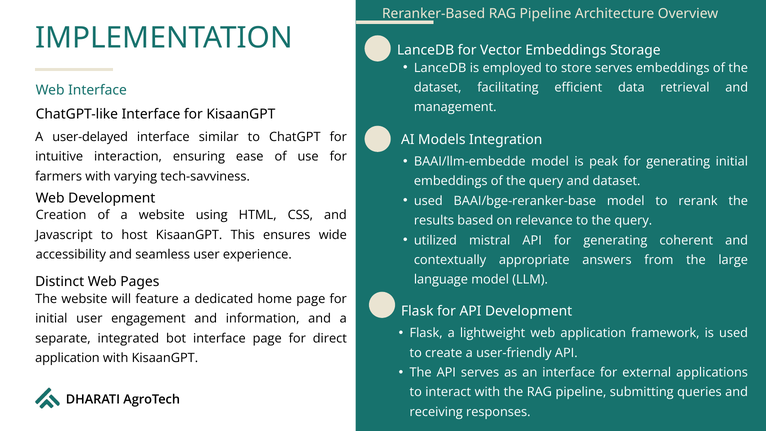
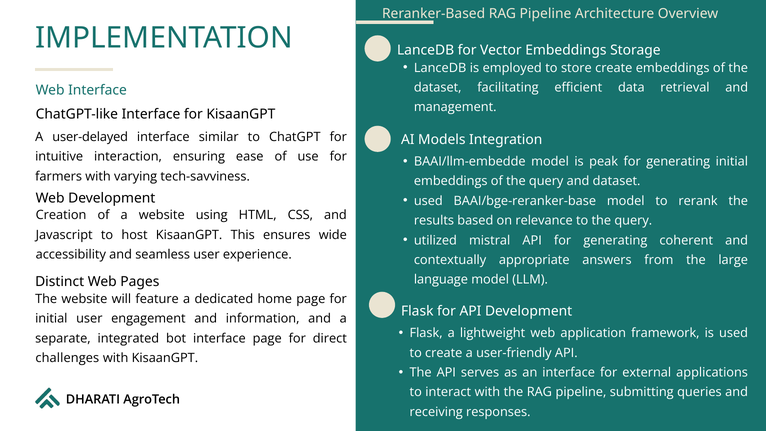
store serves: serves -> create
application at (67, 358): application -> challenges
